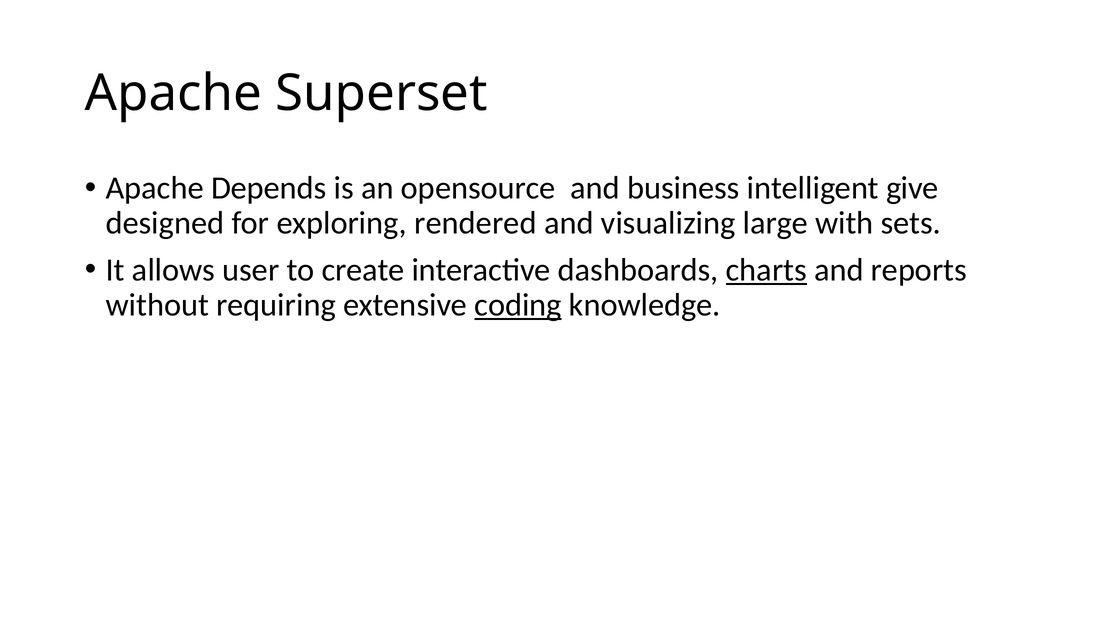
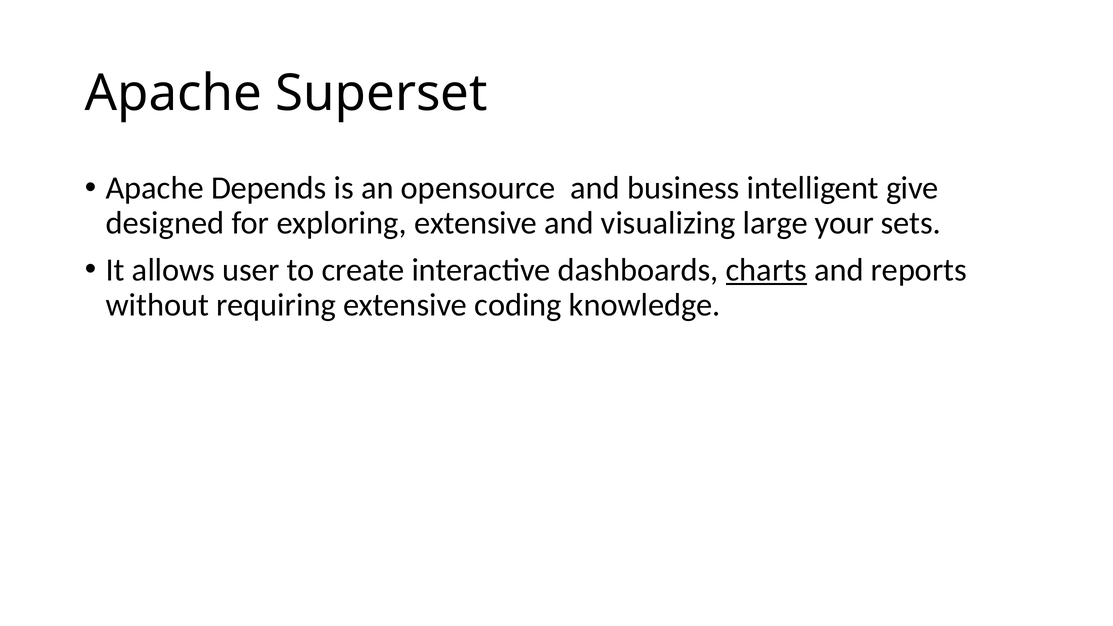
exploring rendered: rendered -> extensive
with: with -> your
coding underline: present -> none
